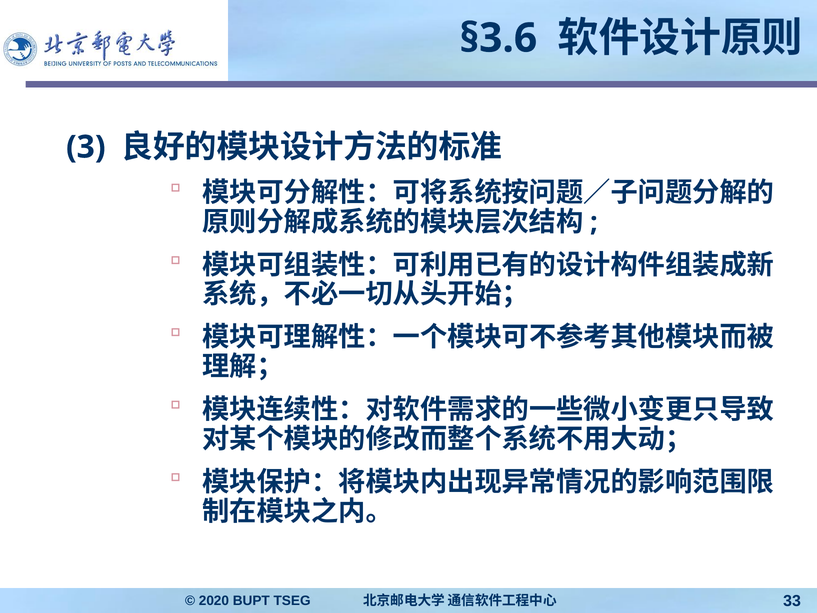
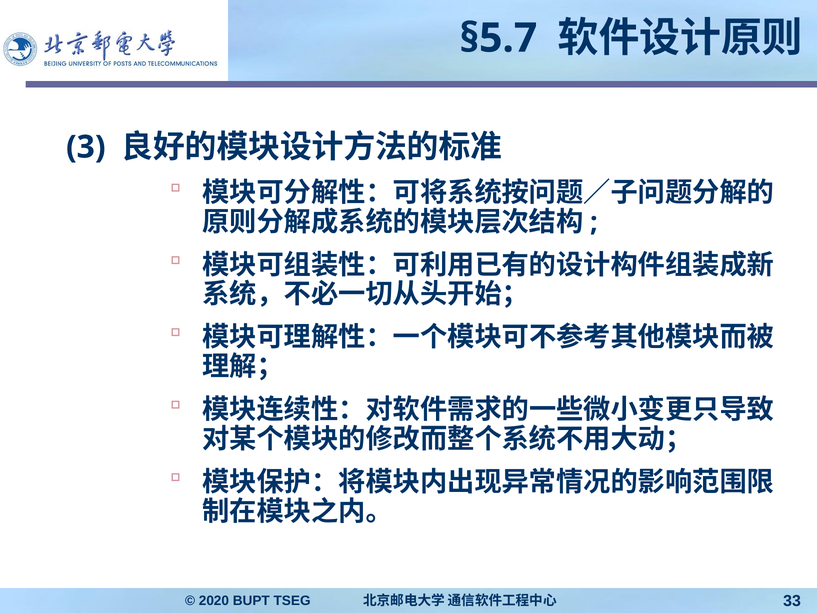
§3.6: §3.6 -> §5.7
